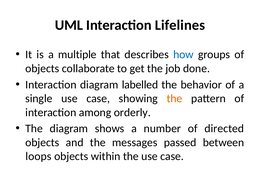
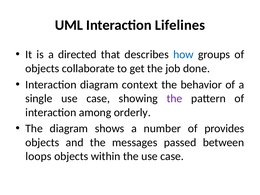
multiple: multiple -> directed
labelled: labelled -> context
the at (174, 99) colour: orange -> purple
directed: directed -> provides
